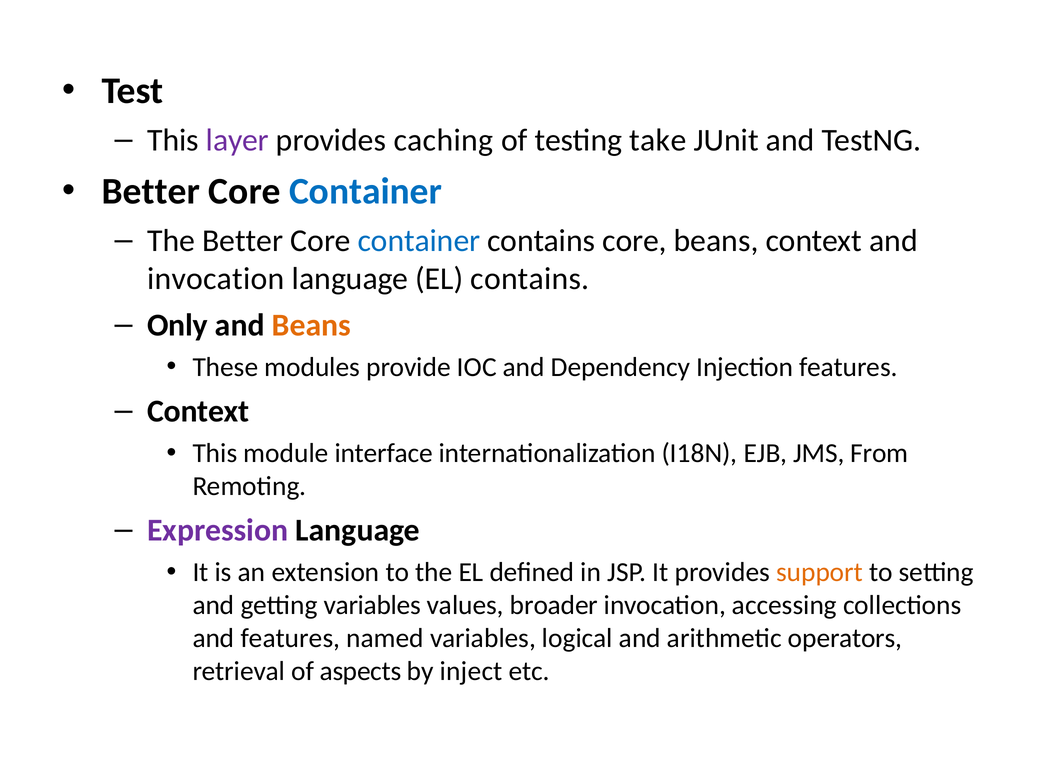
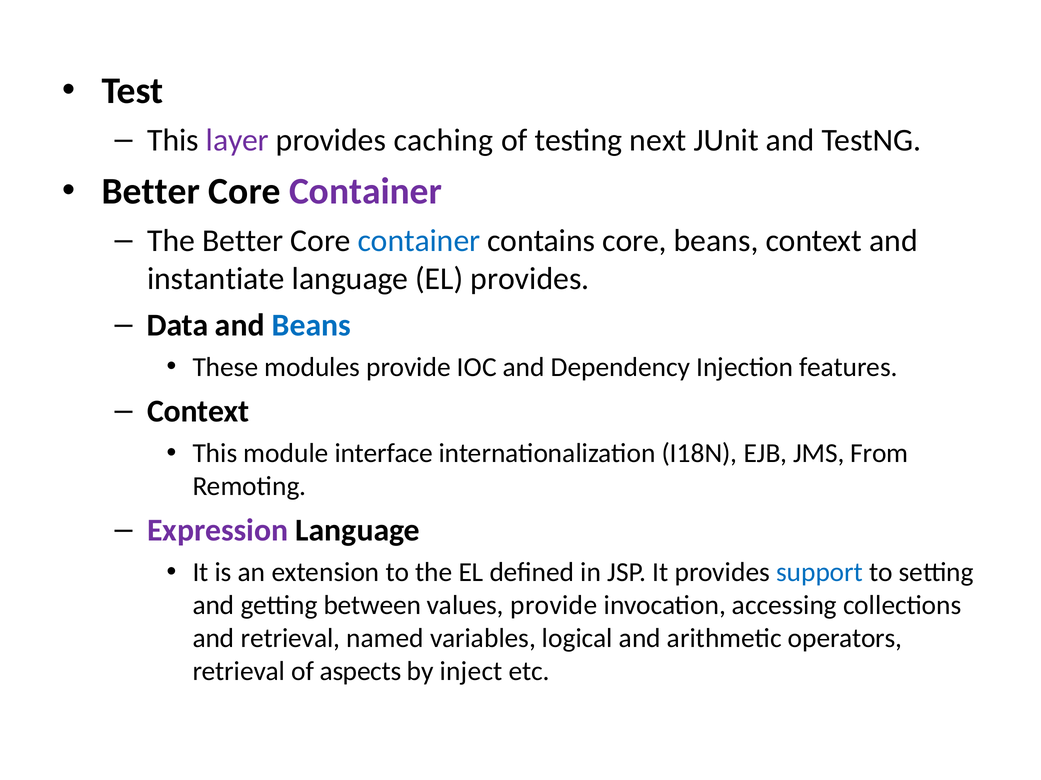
take: take -> next
Container at (366, 192) colour: blue -> purple
invocation at (216, 279): invocation -> instantiate
EL contains: contains -> provides
Only: Only -> Data
Beans at (311, 325) colour: orange -> blue
support colour: orange -> blue
getting variables: variables -> between
values broader: broader -> provide
and features: features -> retrieval
